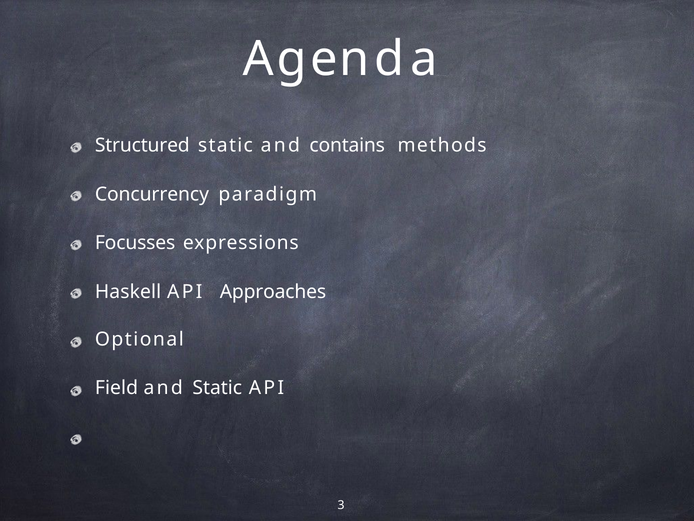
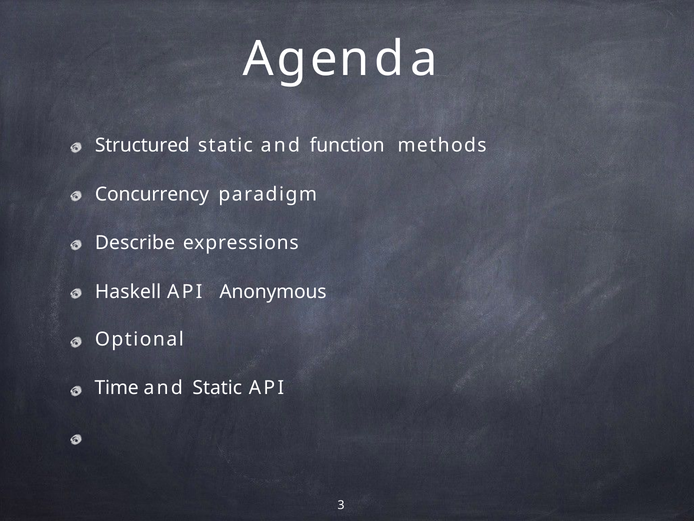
contains: contains -> function
Focusses: Focusses -> Describe
Approaches: Approaches -> Anonymous
Field: Field -> Time
